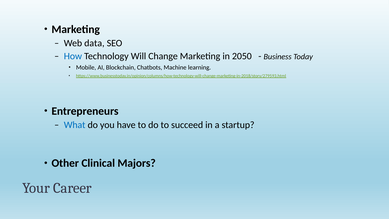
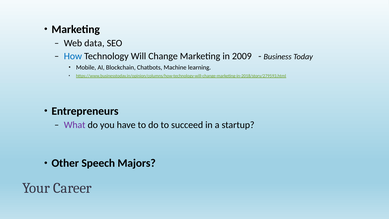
2050: 2050 -> 2009
What colour: blue -> purple
Clinical: Clinical -> Speech
